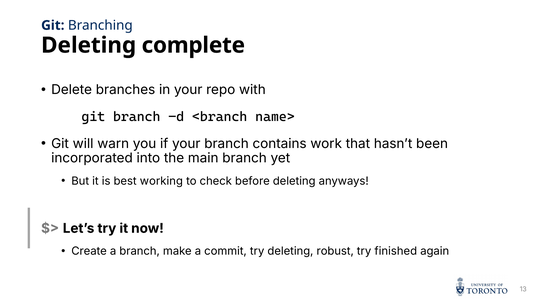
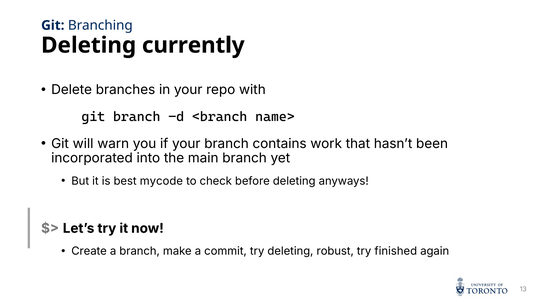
complete: complete -> currently
working: working -> mycode
